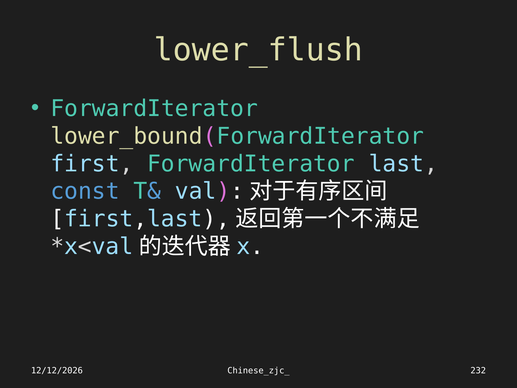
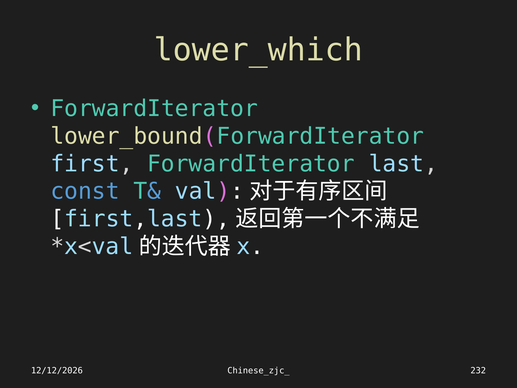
lower_flush: lower_flush -> lower_which
